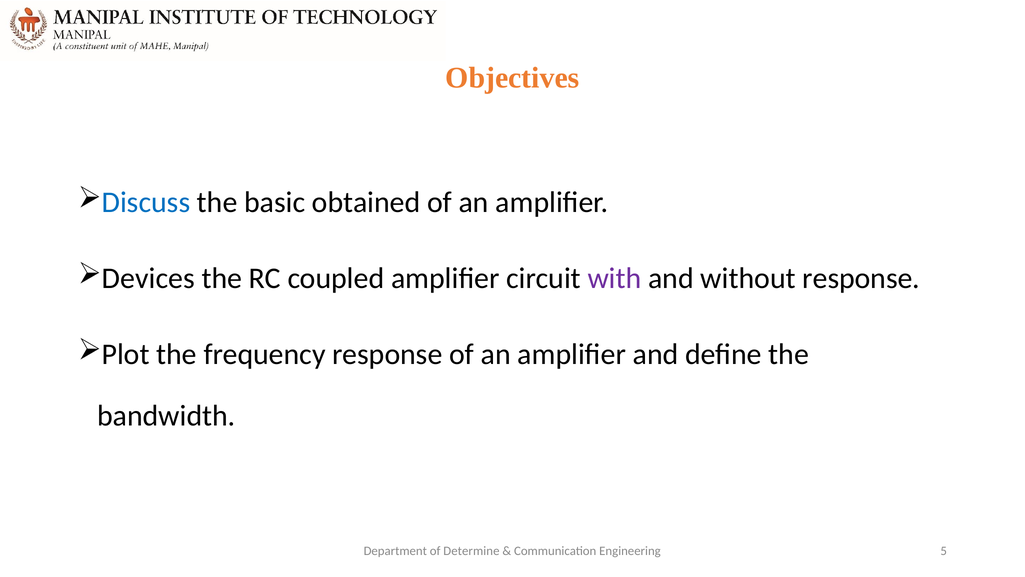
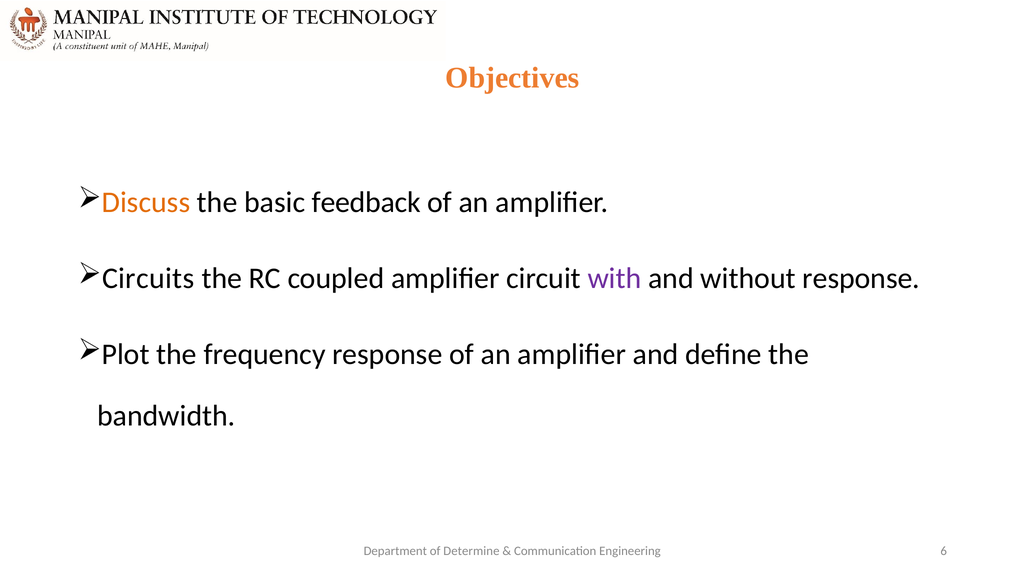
Discuss colour: blue -> orange
obtained: obtained -> feedback
Devices: Devices -> Circuits
5: 5 -> 6
